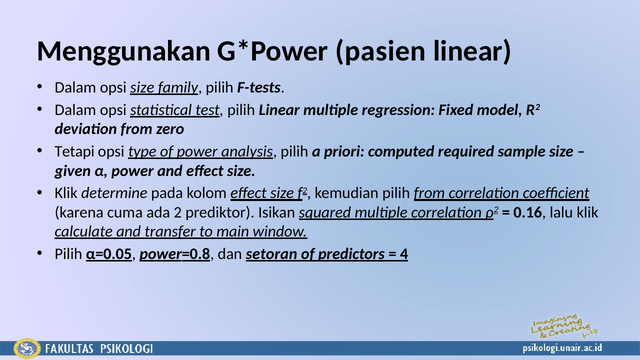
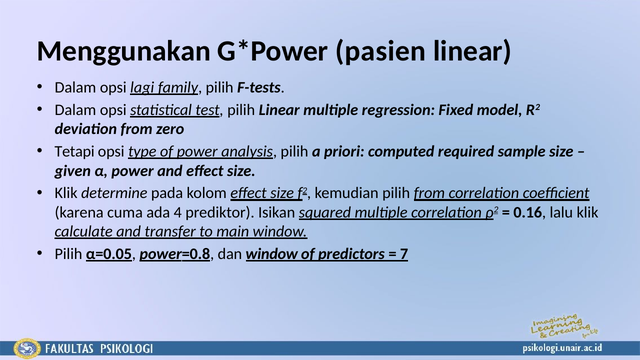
opsi size: size -> lagi
2: 2 -> 4
dan setoran: setoran -> window
4: 4 -> 7
